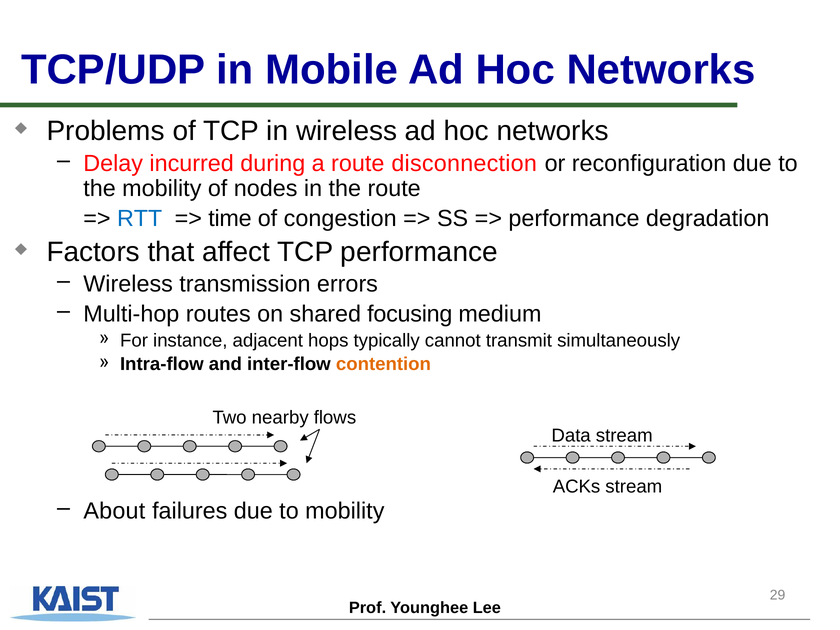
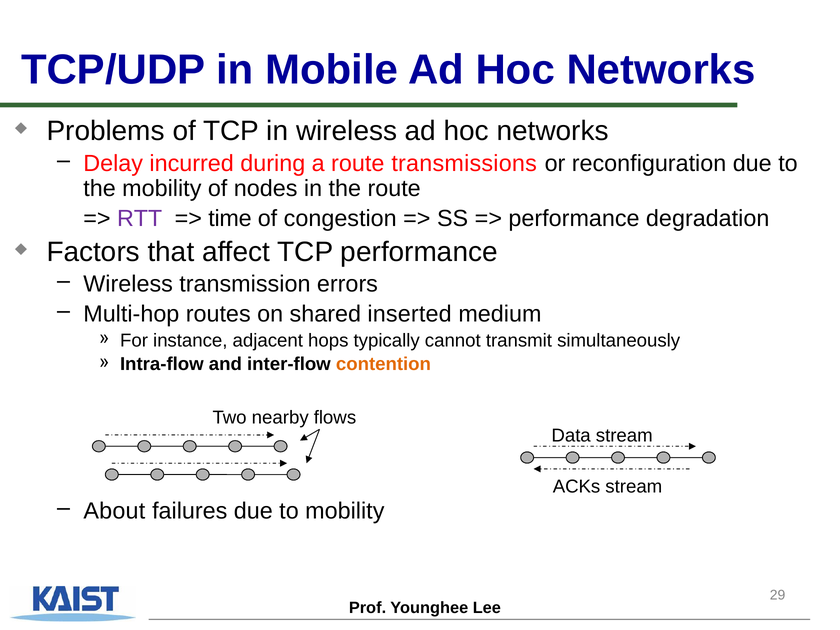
disconnection: disconnection -> transmissions
RTT colour: blue -> purple
focusing: focusing -> inserted
